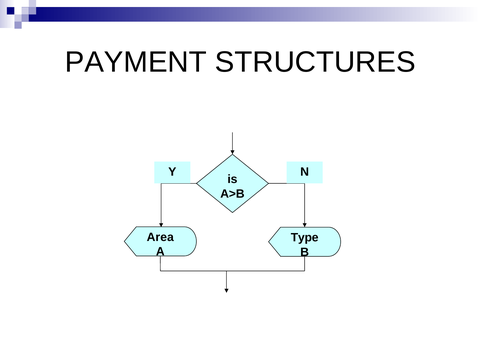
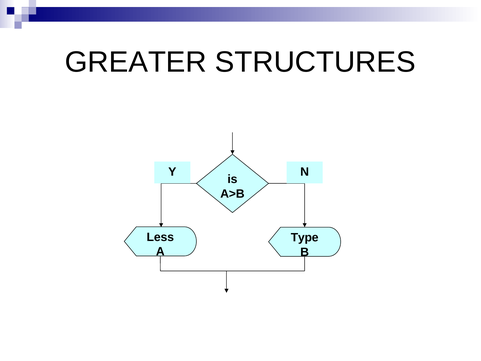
PAYMENT: PAYMENT -> GREATER
Area: Area -> Less
